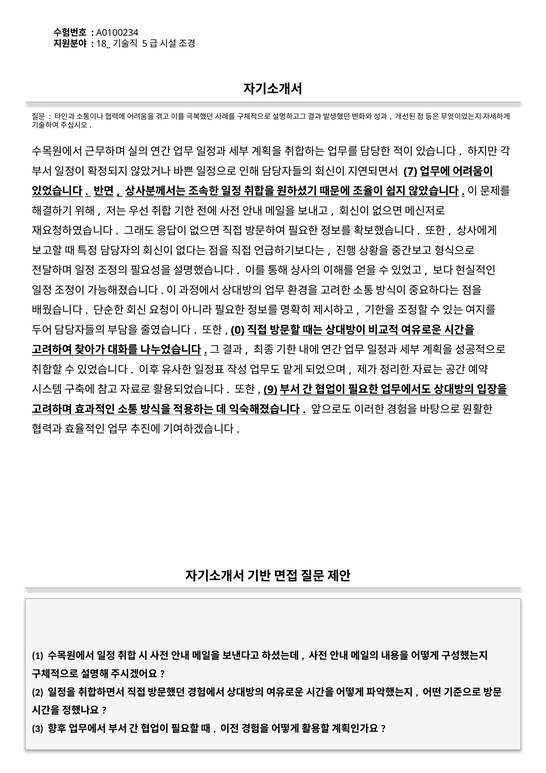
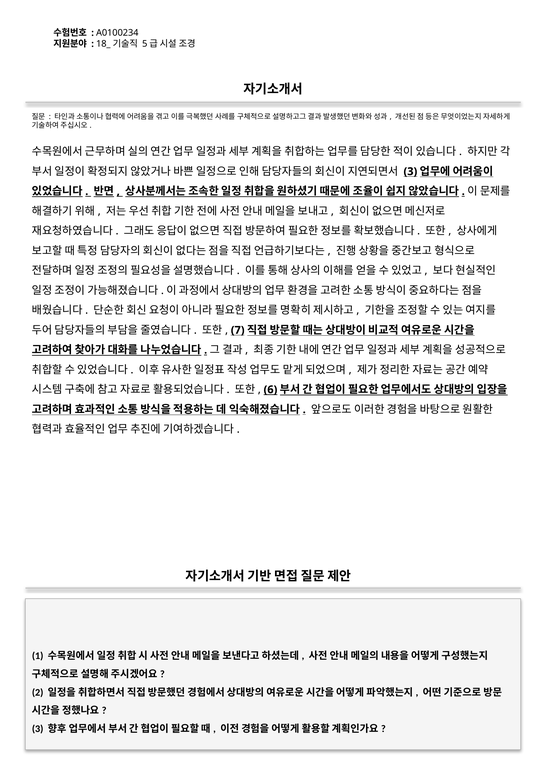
7 at (410, 171): 7 -> 3
0: 0 -> 7
9: 9 -> 6
